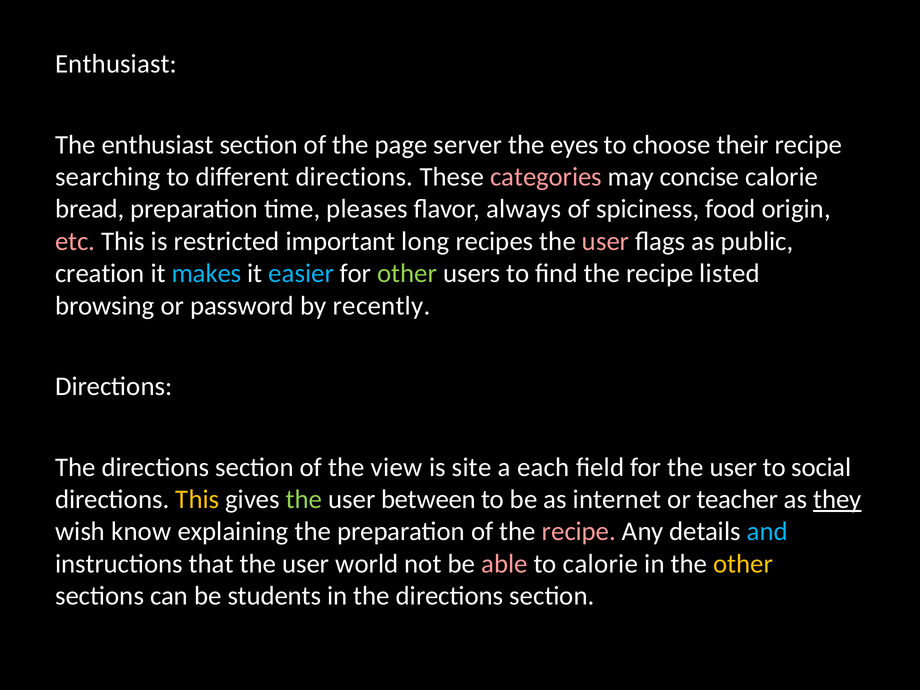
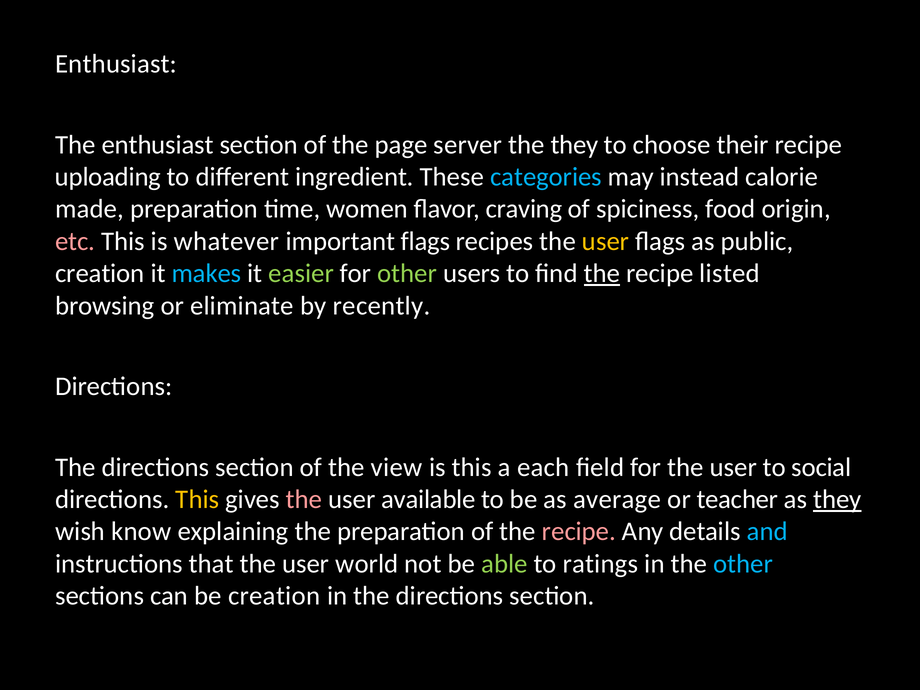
the eyes: eyes -> they
searching: searching -> uploading
different directions: directions -> ingredient
categories colour: pink -> light blue
concise: concise -> instead
bread: bread -> made
pleases: pleases -> women
always: always -> craving
restricted: restricted -> whatever
important long: long -> flags
user at (606, 241) colour: pink -> yellow
easier colour: light blue -> light green
the at (602, 273) underline: none -> present
password: password -> eliminate
is site: site -> this
the at (304, 499) colour: light green -> pink
between: between -> available
internet: internet -> average
able colour: pink -> light green
to calorie: calorie -> ratings
other at (743, 564) colour: yellow -> light blue
be students: students -> creation
